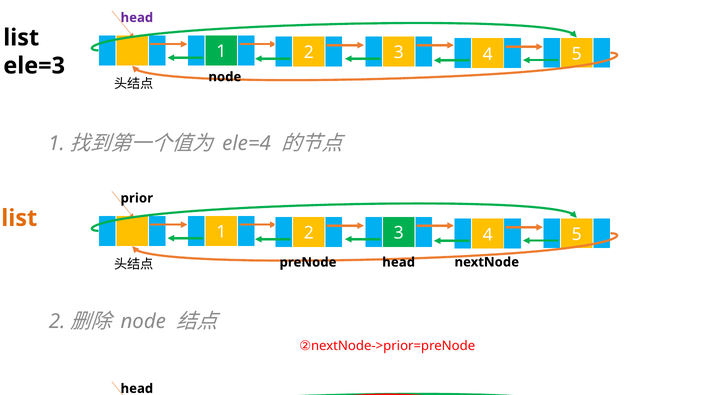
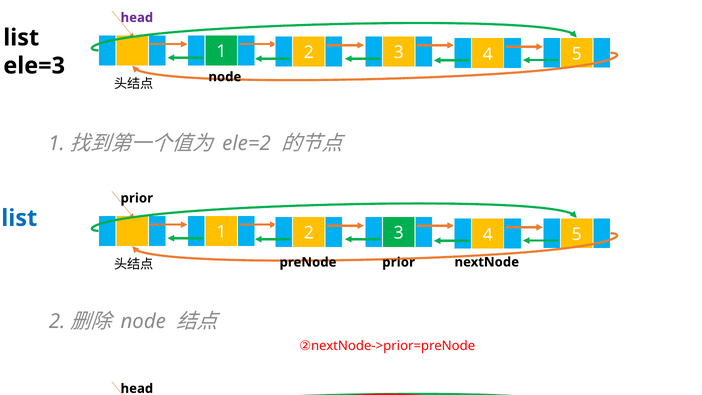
ele=4: ele=4 -> ele=2
list at (19, 218) colour: orange -> blue
head at (399, 262): head -> prior
